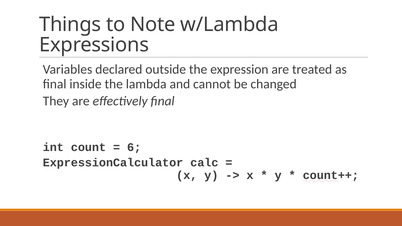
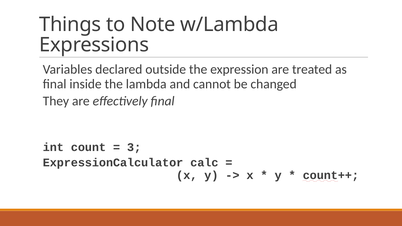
6: 6 -> 3
